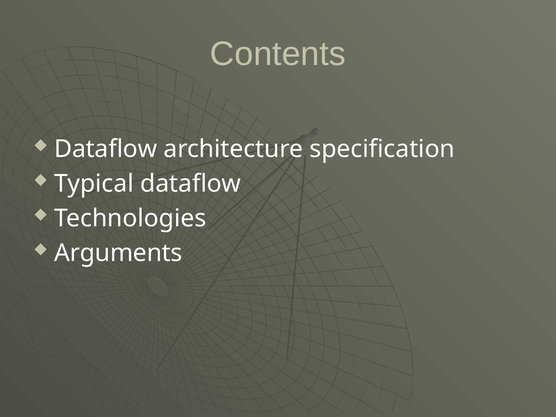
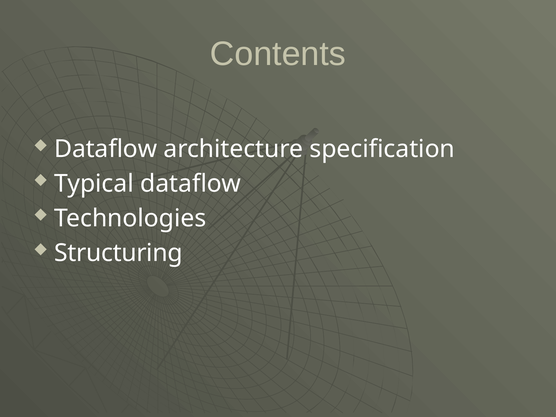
Arguments: Arguments -> Structuring
